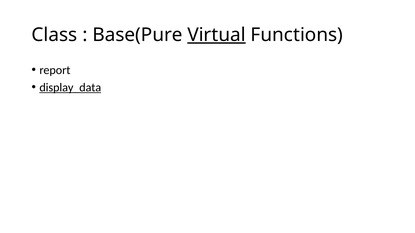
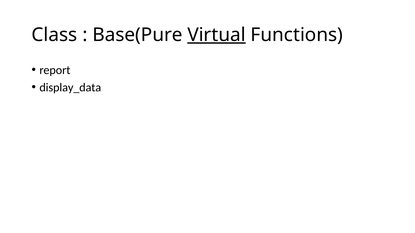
display_data underline: present -> none
